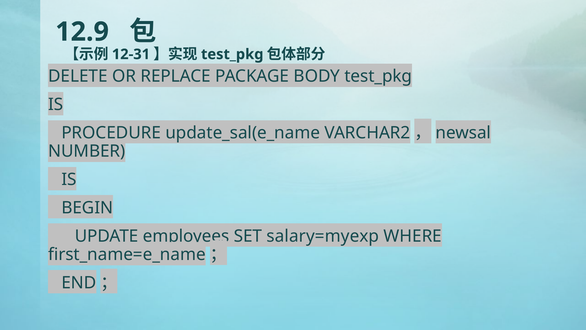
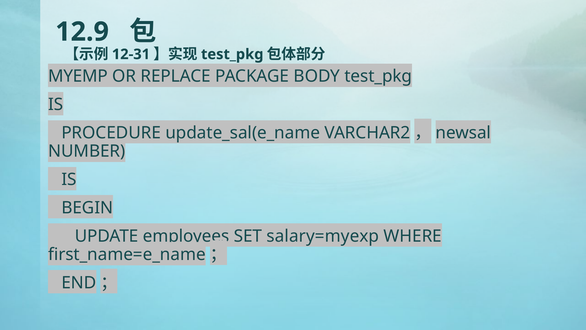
DELETE: DELETE -> MYEMP
